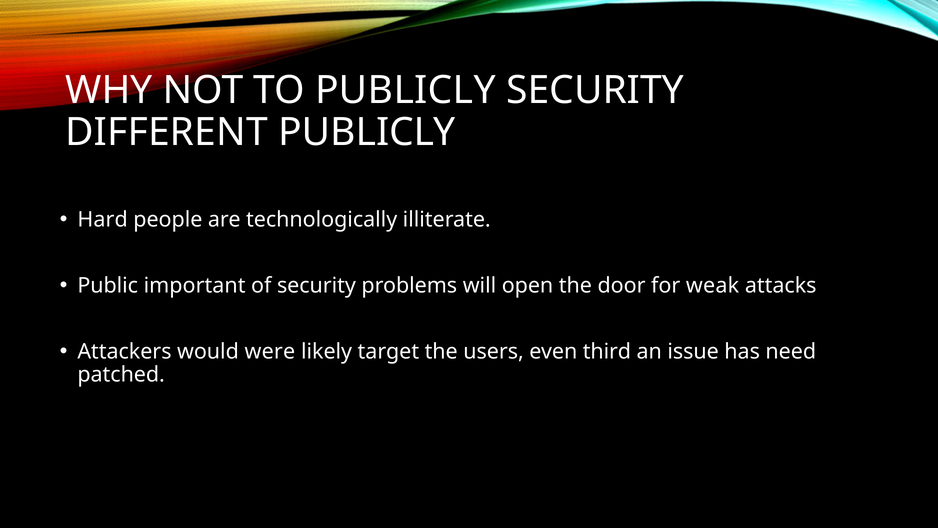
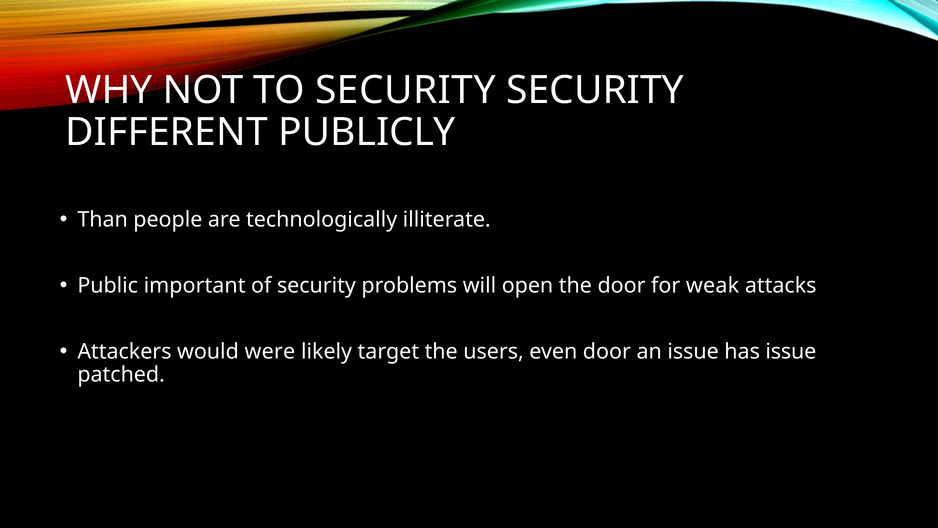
TO PUBLICLY: PUBLICLY -> SECURITY
Hard: Hard -> Than
even third: third -> door
has need: need -> issue
